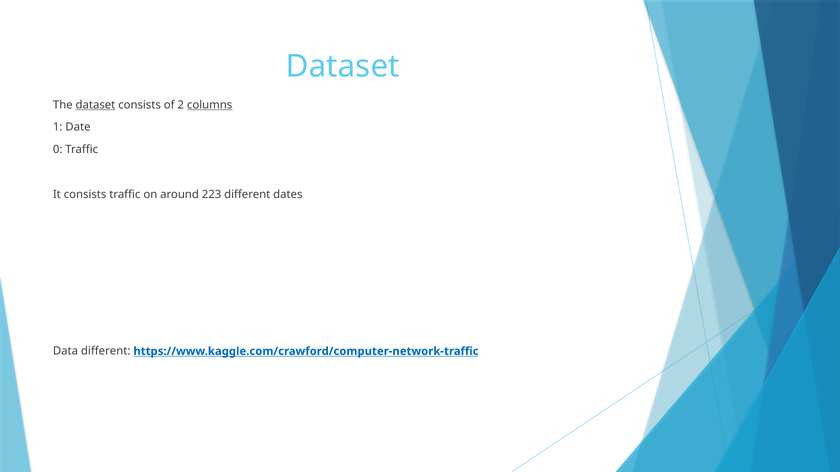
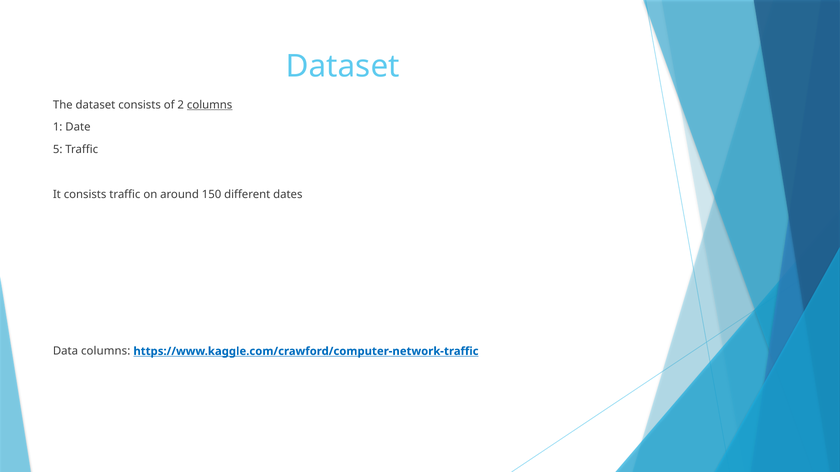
dataset at (95, 105) underline: present -> none
0: 0 -> 5
223: 223 -> 150
Data different: different -> columns
